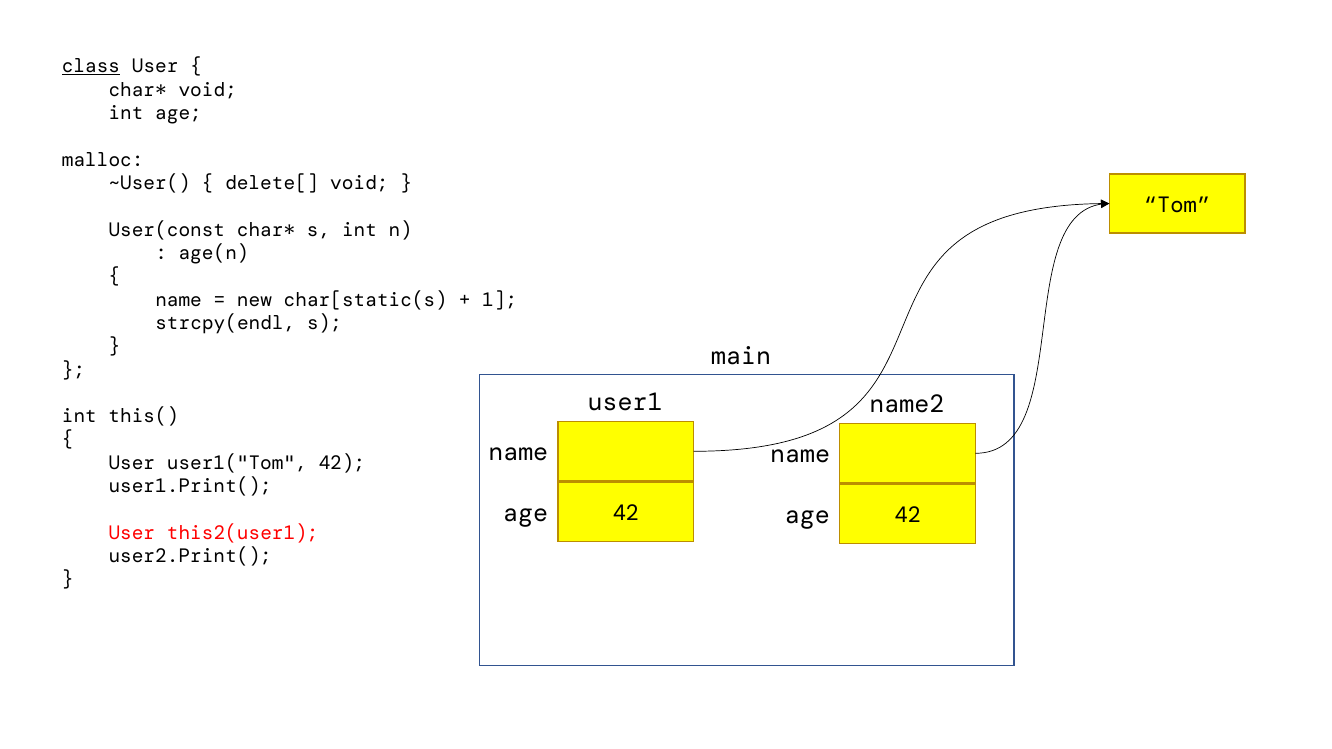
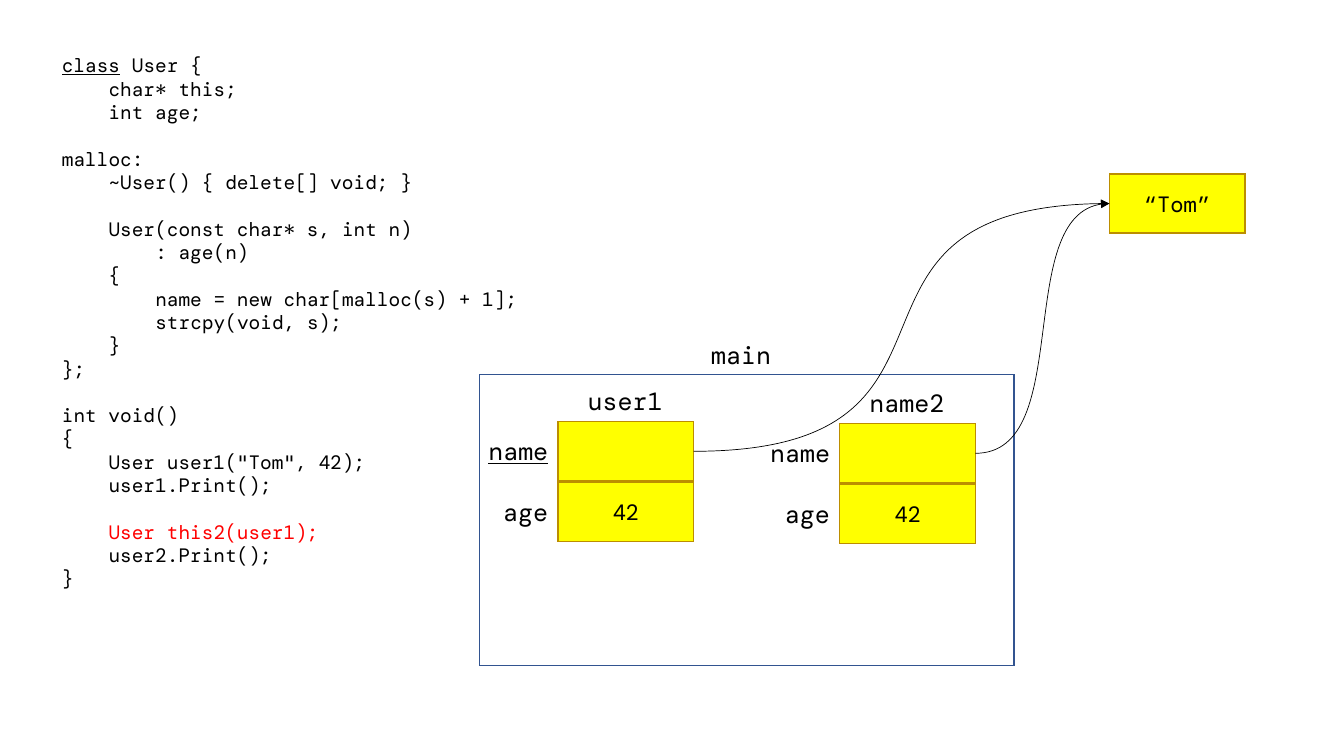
void at (208, 90): void -> this
char[static(s: char[static(s -> char[malloc(s
strcpy(endl: strcpy(endl -> strcpy(void
this(: this( -> void(
name at (518, 453) underline: none -> present
